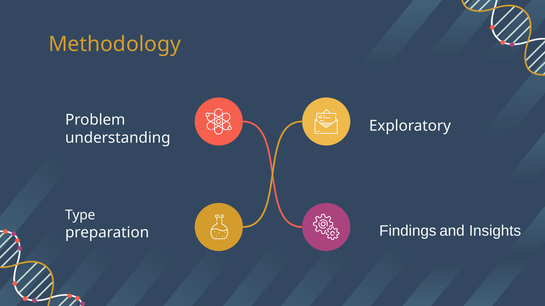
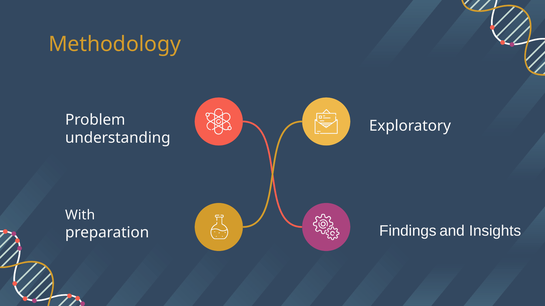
Type: Type -> With
